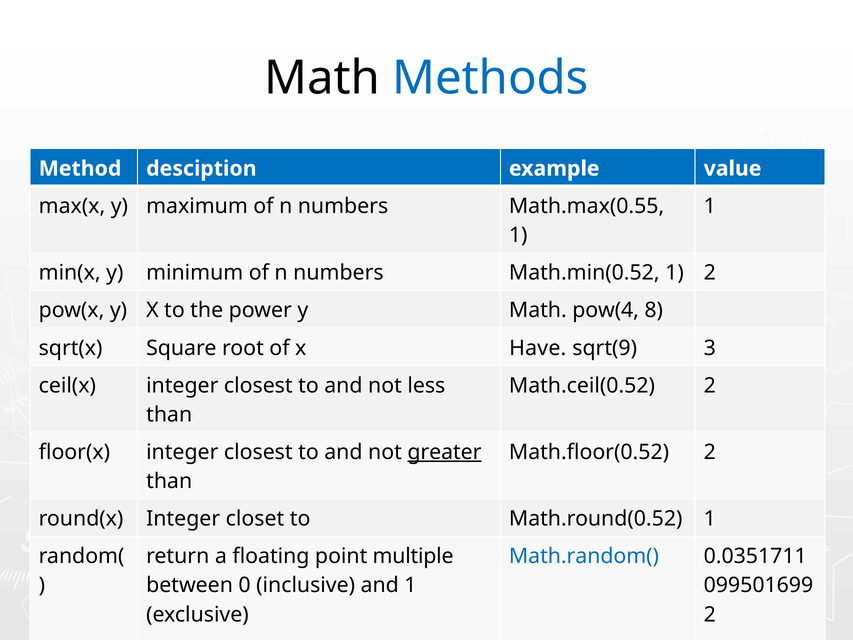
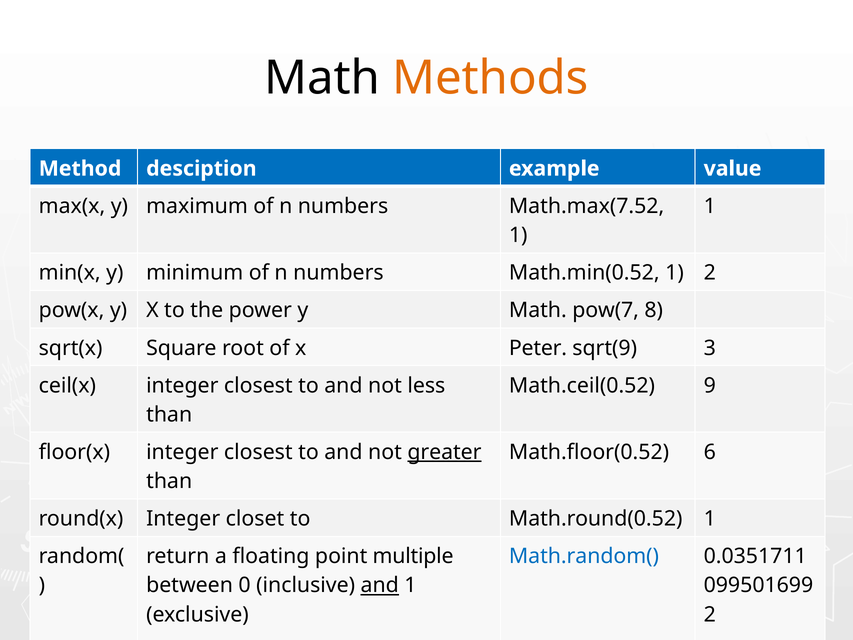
Methods colour: blue -> orange
Math.max(0.55: Math.max(0.55 -> Math.max(7.52
pow(4: pow(4 -> pow(7
Have: Have -> Peter
Math.ceil(0.52 2: 2 -> 9
Math.floor(0.52 2: 2 -> 6
and at (380, 585) underline: none -> present
